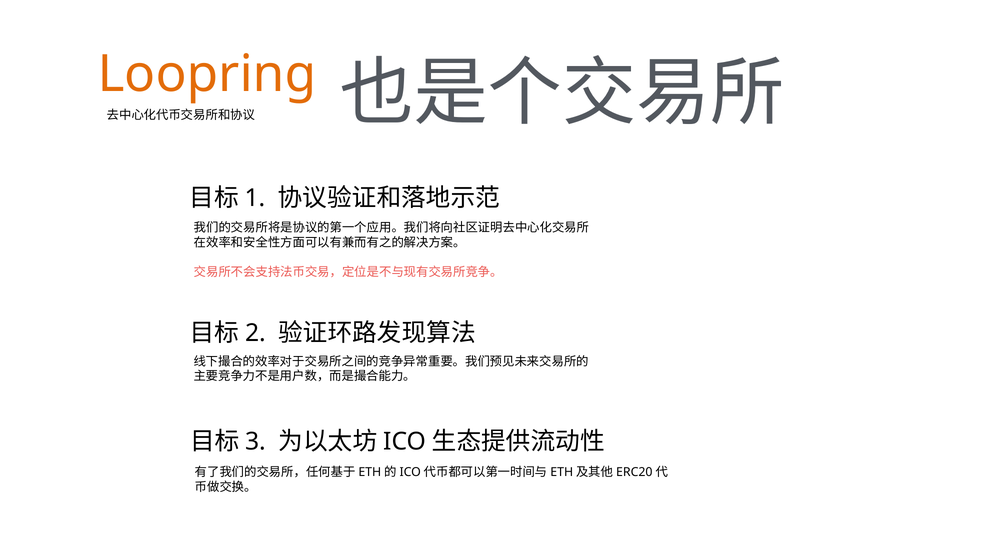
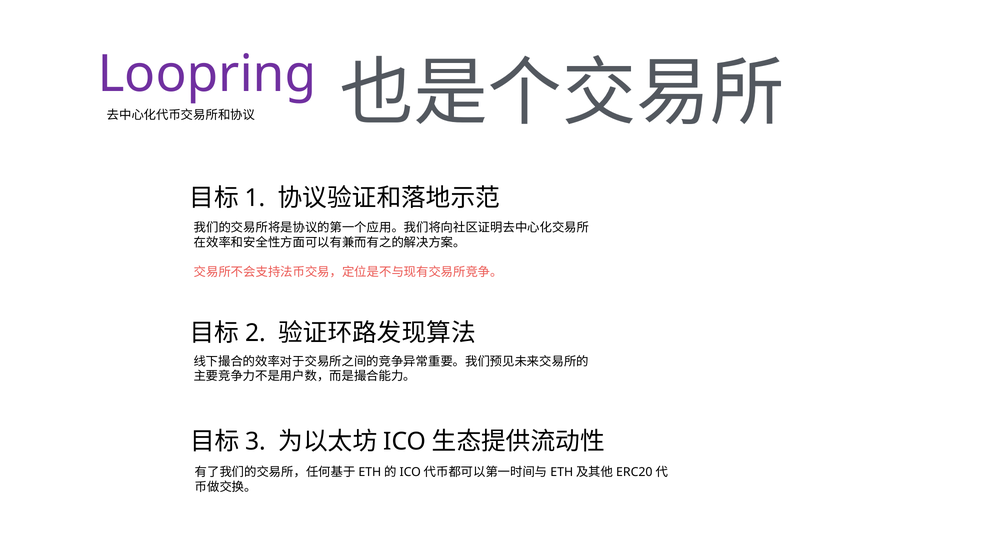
Loopring colour: orange -> purple
